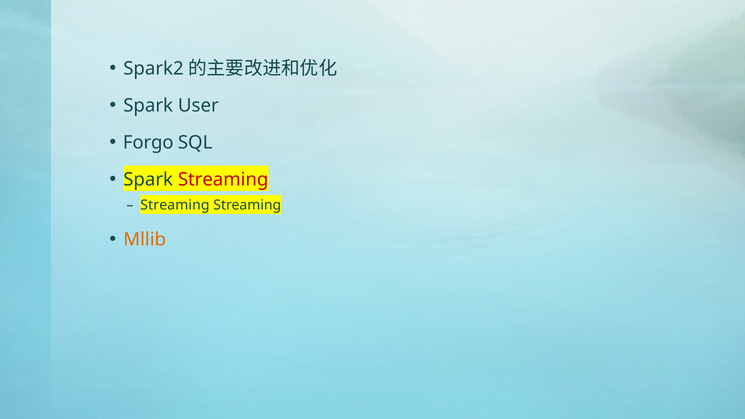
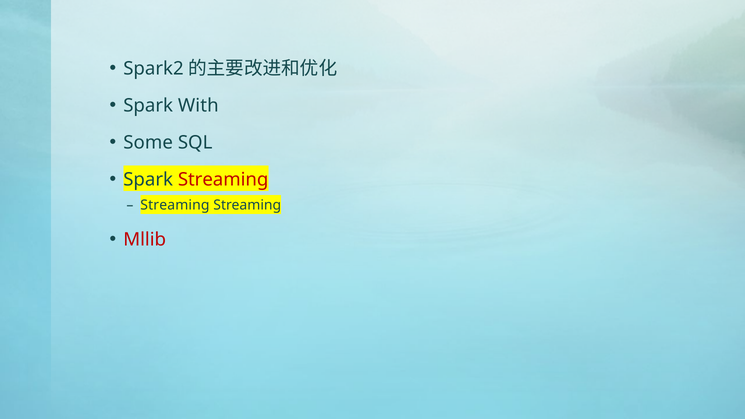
User: User -> With
Forgo: Forgo -> Some
Mllib colour: orange -> red
